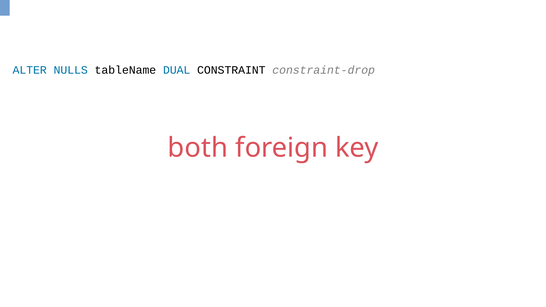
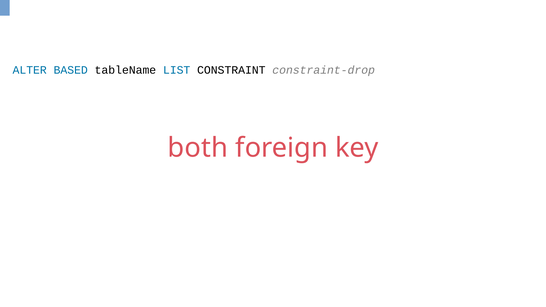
NULLS: NULLS -> BASED
DUAL: DUAL -> LIST
